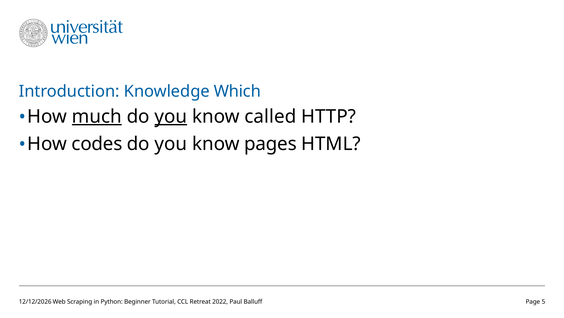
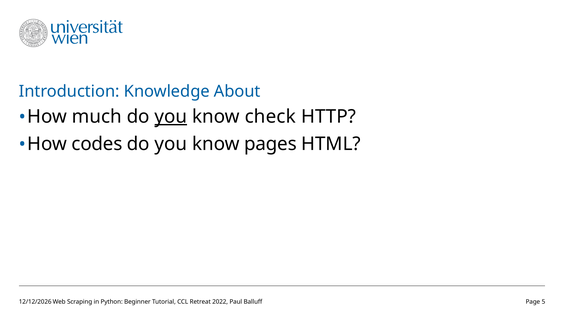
Which: Which -> About
much underline: present -> none
called: called -> check
